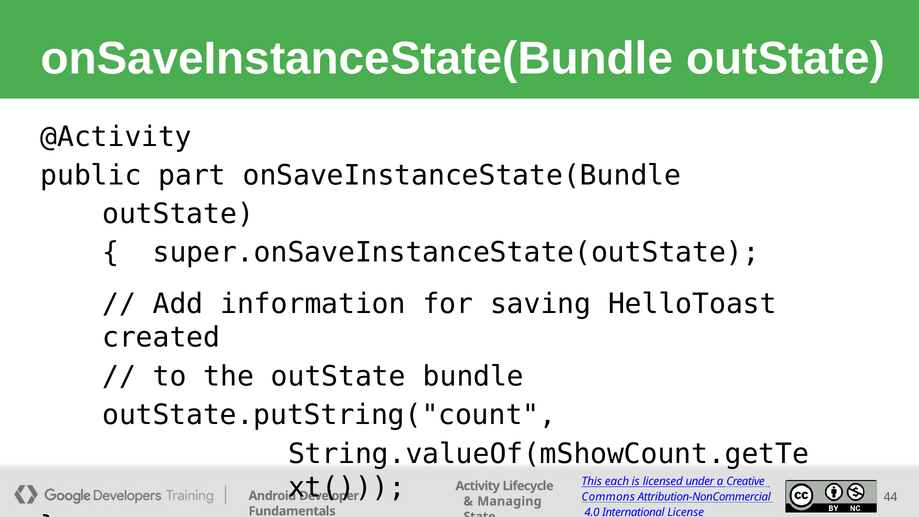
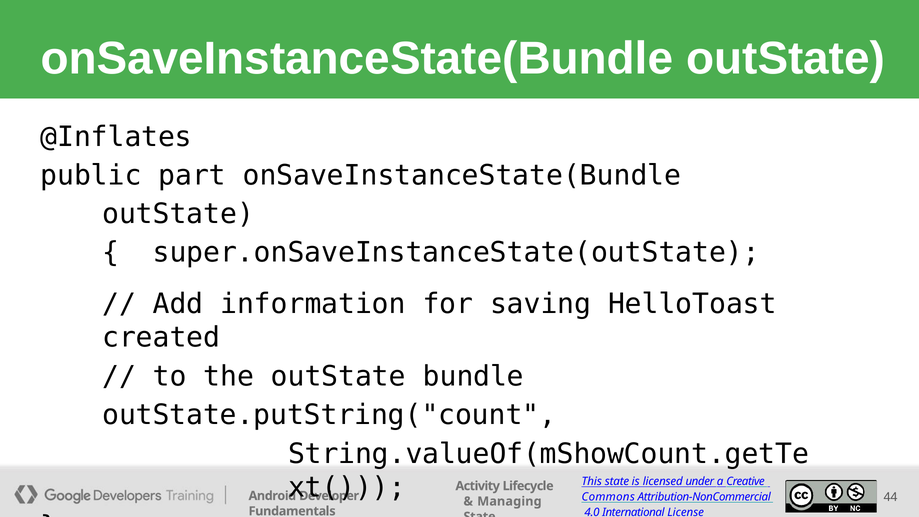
@Activity: @Activity -> @Inflates
This each: each -> state
